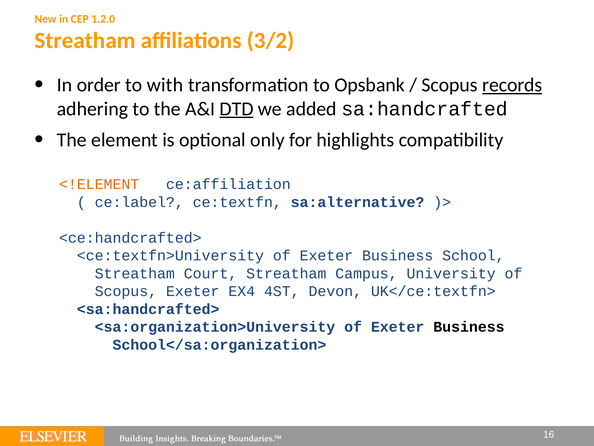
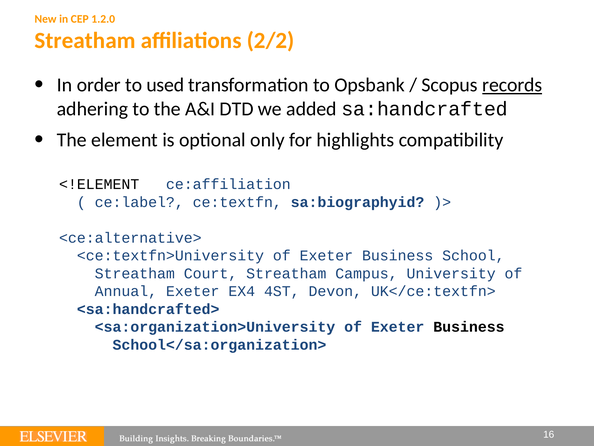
3/2: 3/2 -> 2/2
with: with -> used
DTD underline: present -> none
<!ELEMENT colour: orange -> black
sa:alternative: sa:alternative -> sa:biographyid
<ce:handcrafted>: <ce:handcrafted> -> <ce:alternative>
Scopus at (126, 291): Scopus -> Annual
